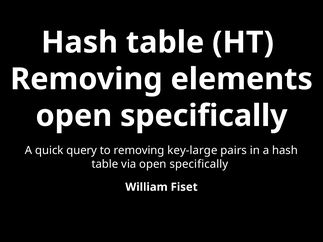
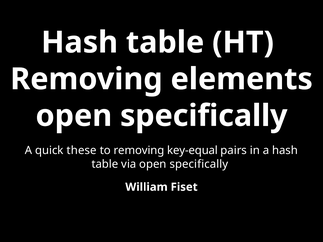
query: query -> these
key-large: key-large -> key-equal
